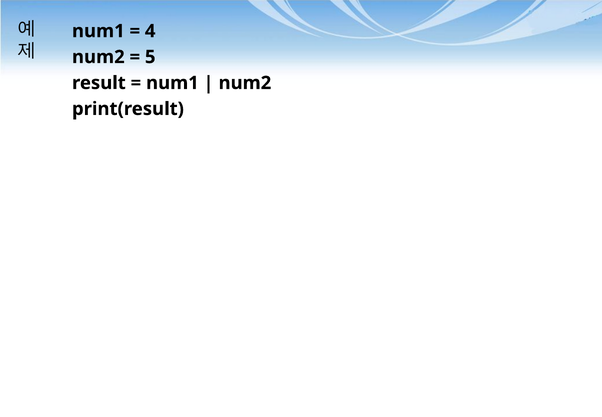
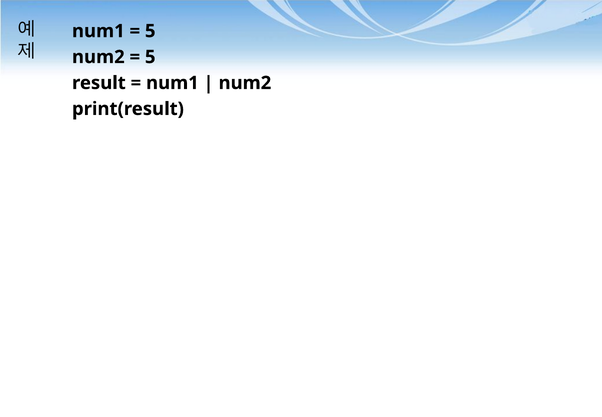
4 at (150, 31): 4 -> 5
